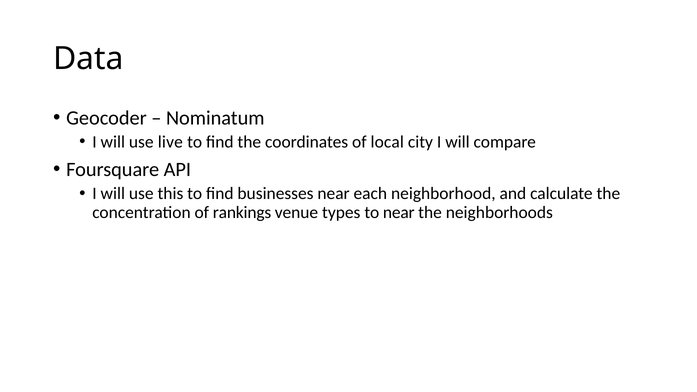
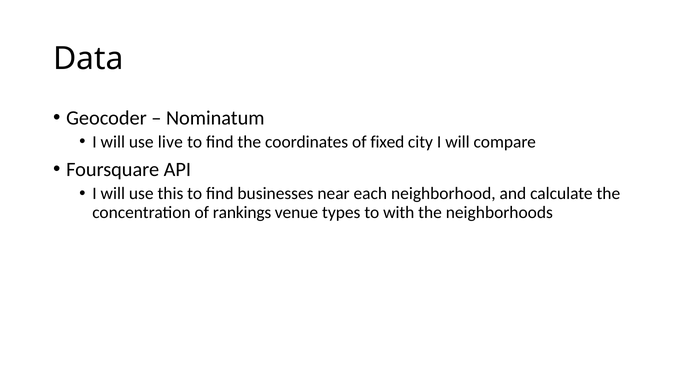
local: local -> fixed
to near: near -> with
